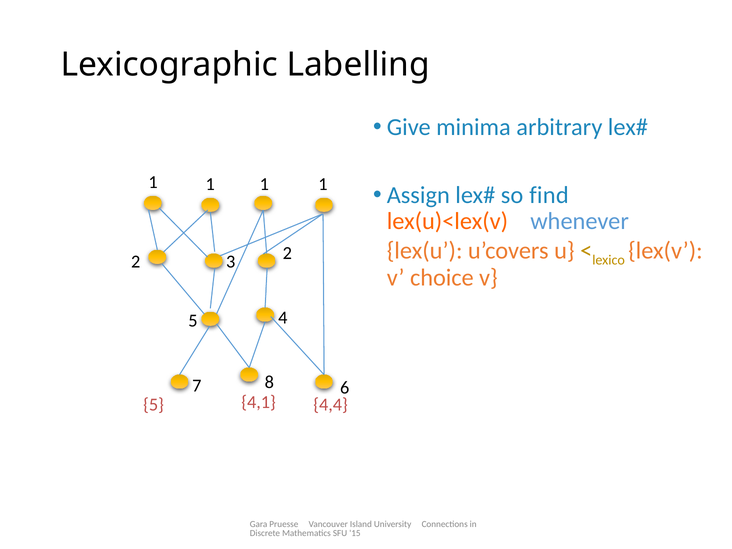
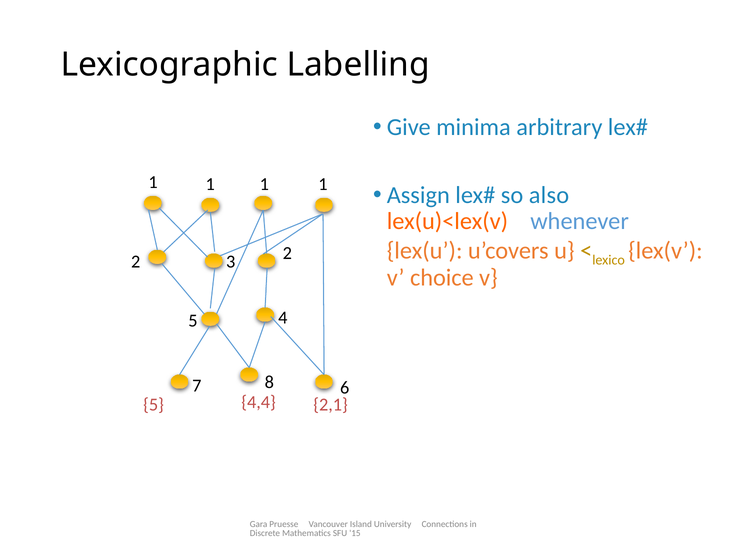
find: find -> also
4,1: 4,1 -> 4,4
4,4: 4,4 -> 2,1
